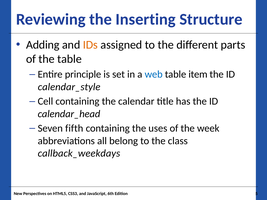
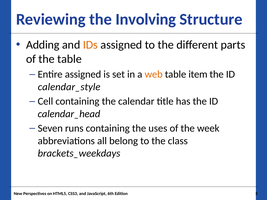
Inserting: Inserting -> Involving
Entire principle: principle -> assigned
web colour: blue -> orange
fifth: fifth -> runs
callback_weekdays: callback_weekdays -> brackets_weekdays
